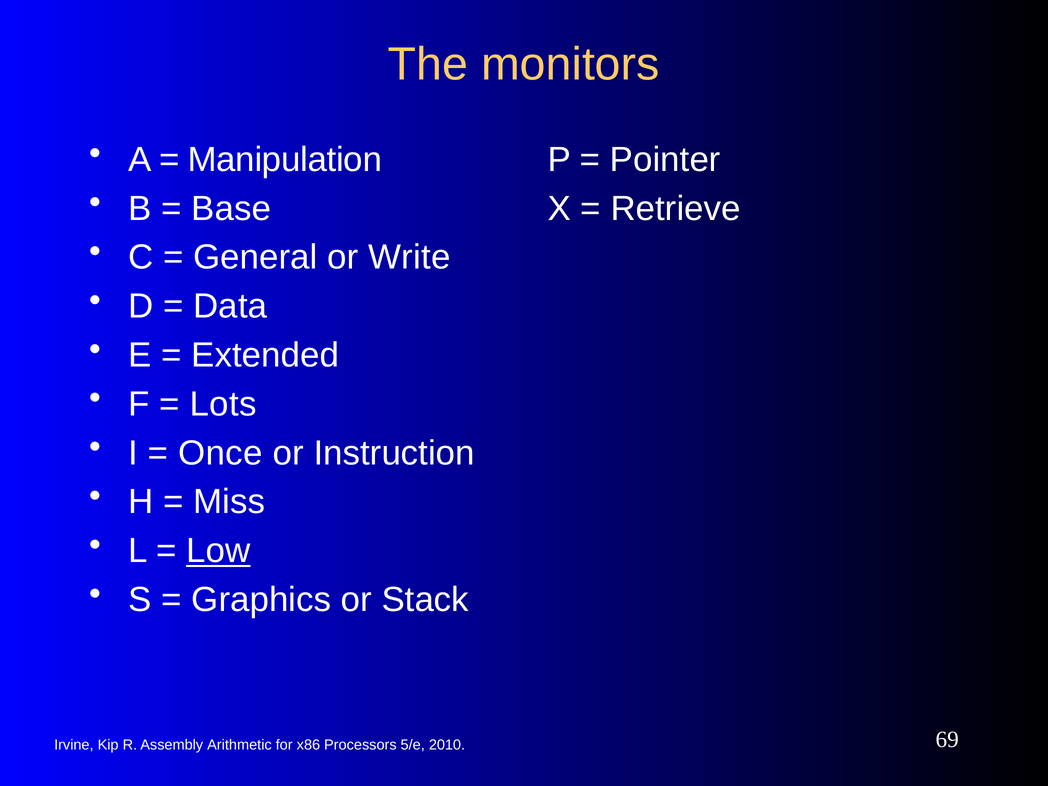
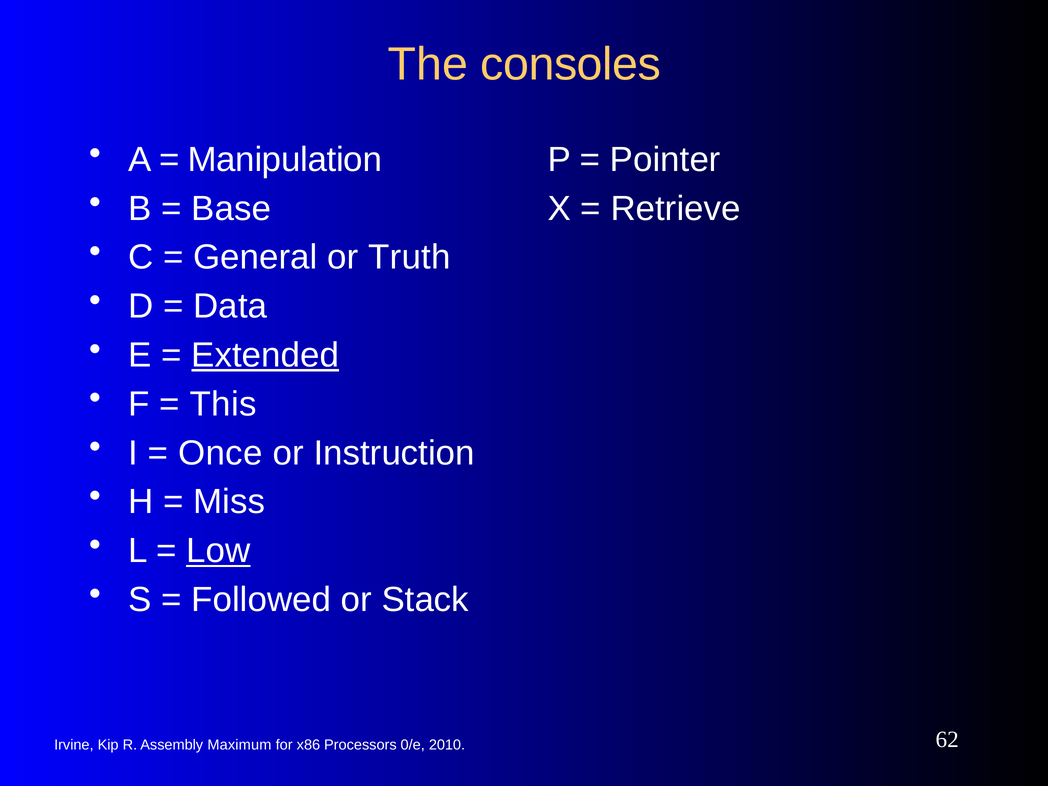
monitors: monitors -> consoles
Write: Write -> Truth
Extended underline: none -> present
Lots: Lots -> This
Graphics: Graphics -> Followed
Arithmetic: Arithmetic -> Maximum
5/e: 5/e -> 0/e
69: 69 -> 62
